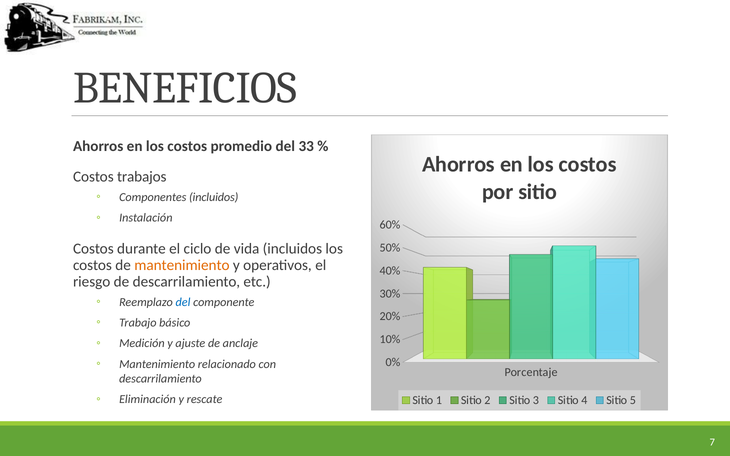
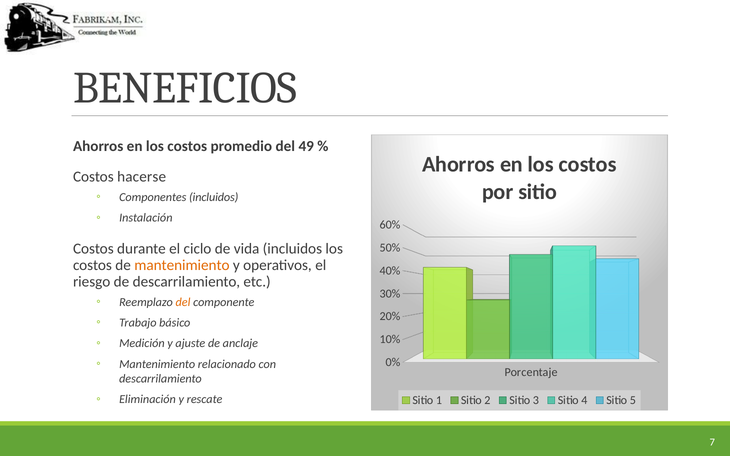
33: 33 -> 49
trabajos: trabajos -> hacerse
del at (183, 302) colour: blue -> orange
